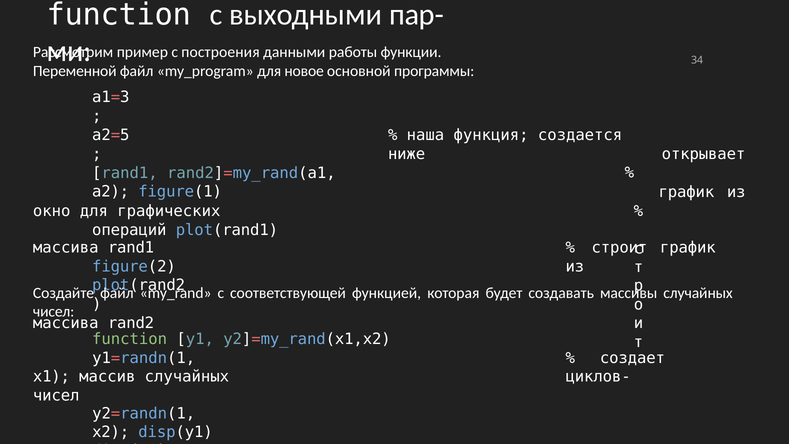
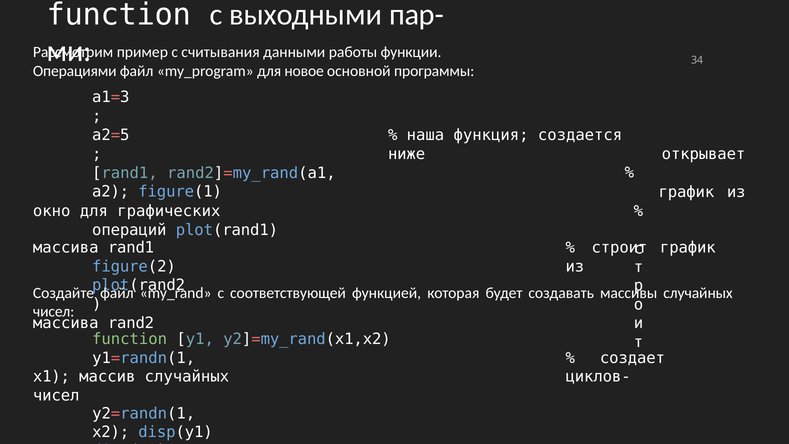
построения: построения -> считывания
Переменной: Переменной -> Операциями
